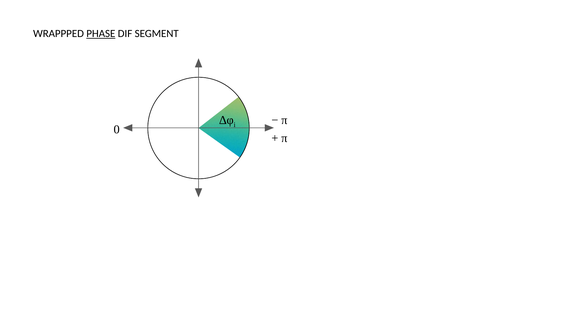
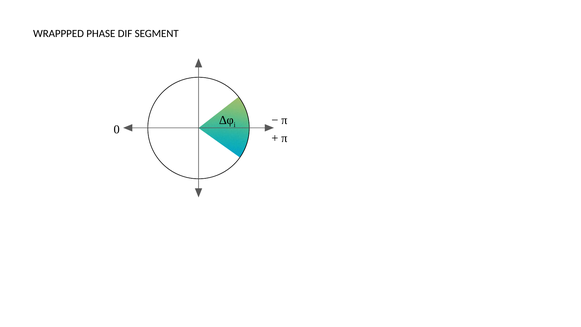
PHASE underline: present -> none
